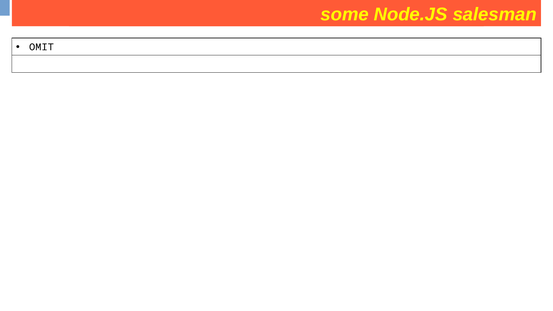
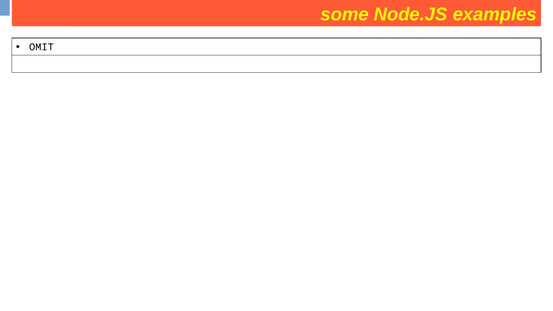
salesman: salesman -> examples
